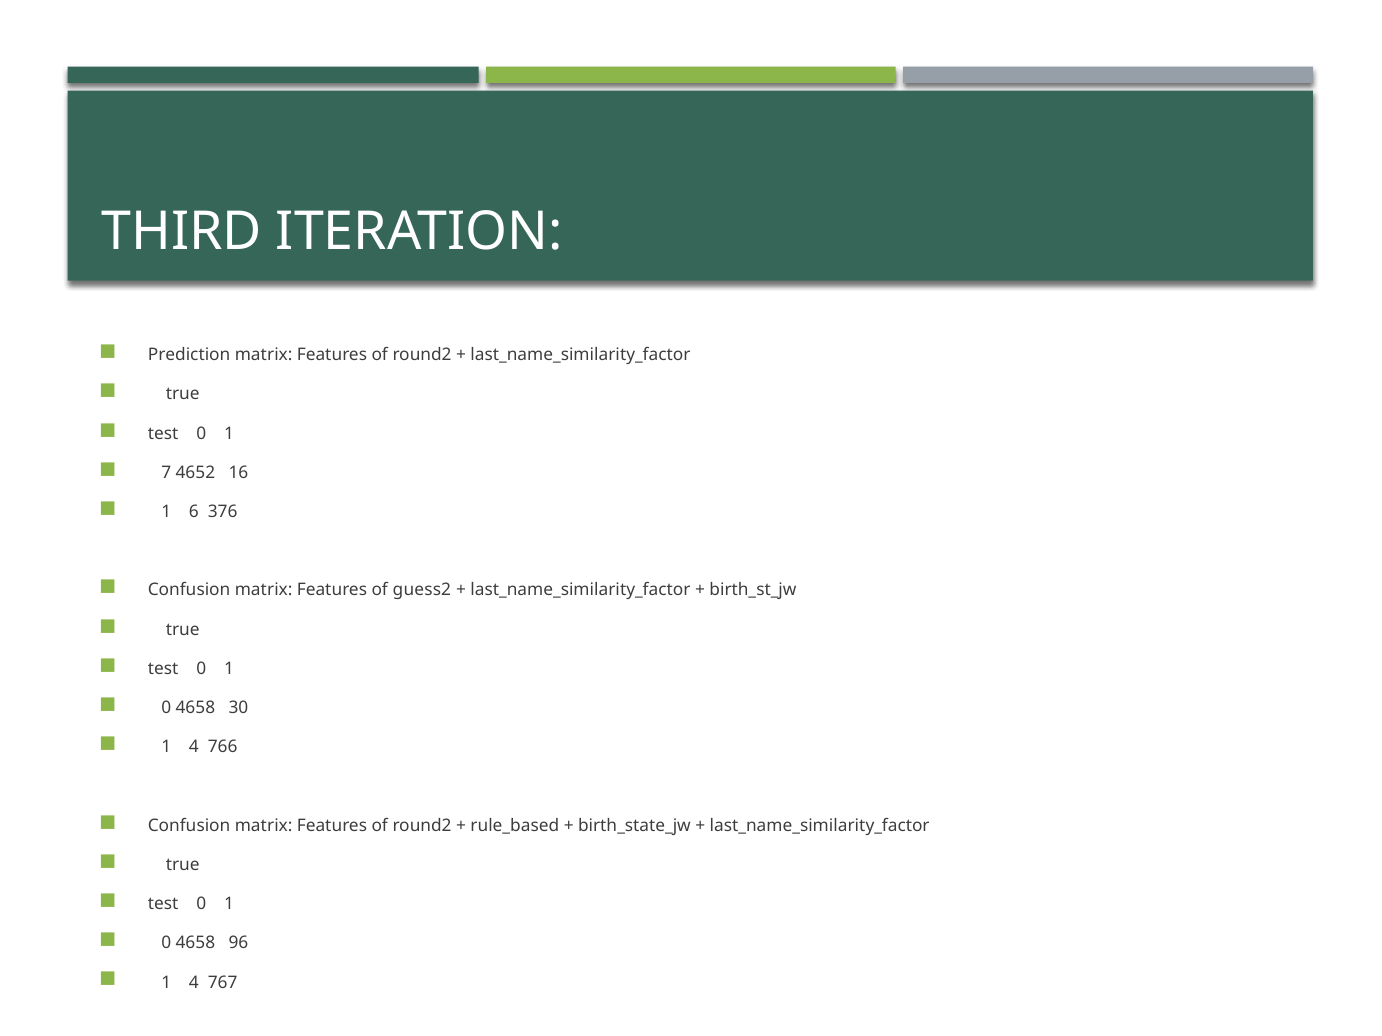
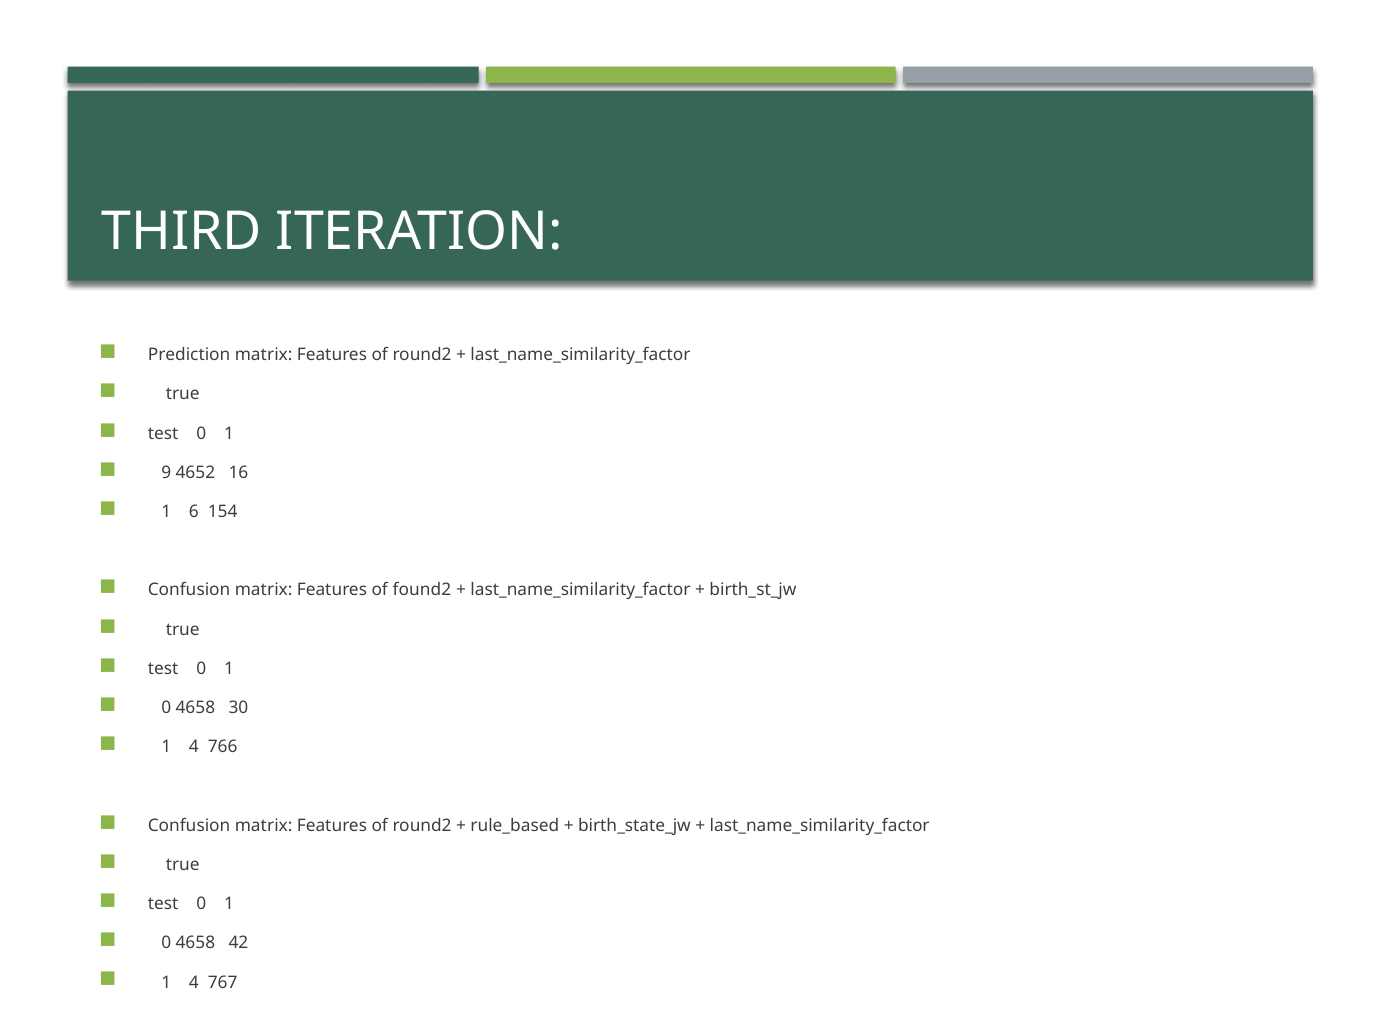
7: 7 -> 9
376: 376 -> 154
guess2: guess2 -> found2
96: 96 -> 42
